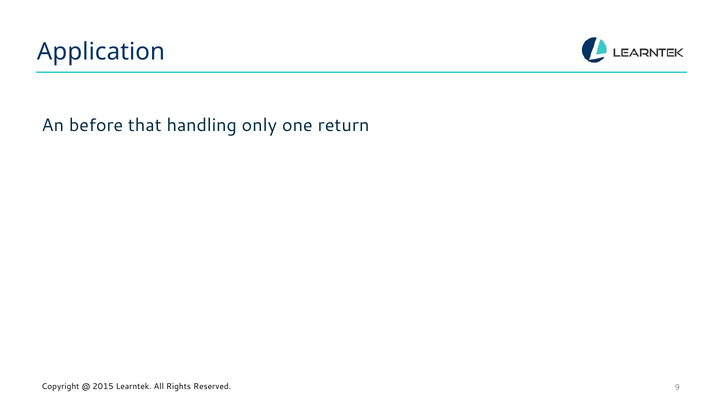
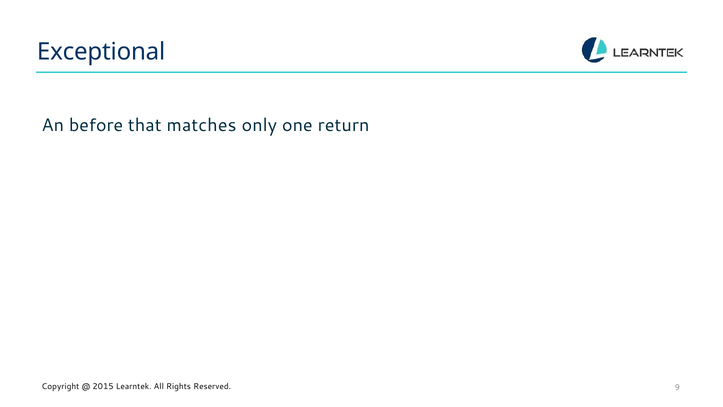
Application: Application -> Exceptional
handling: handling -> matches
